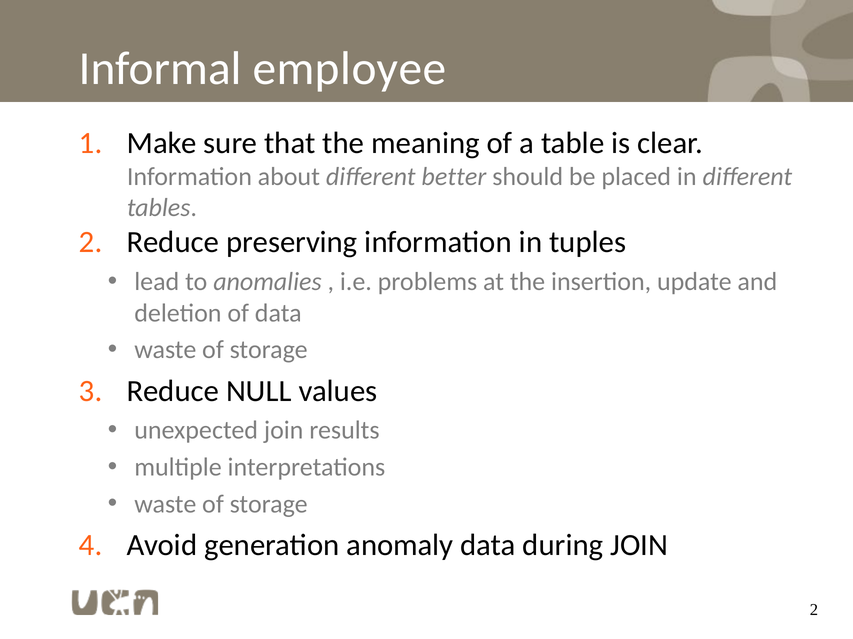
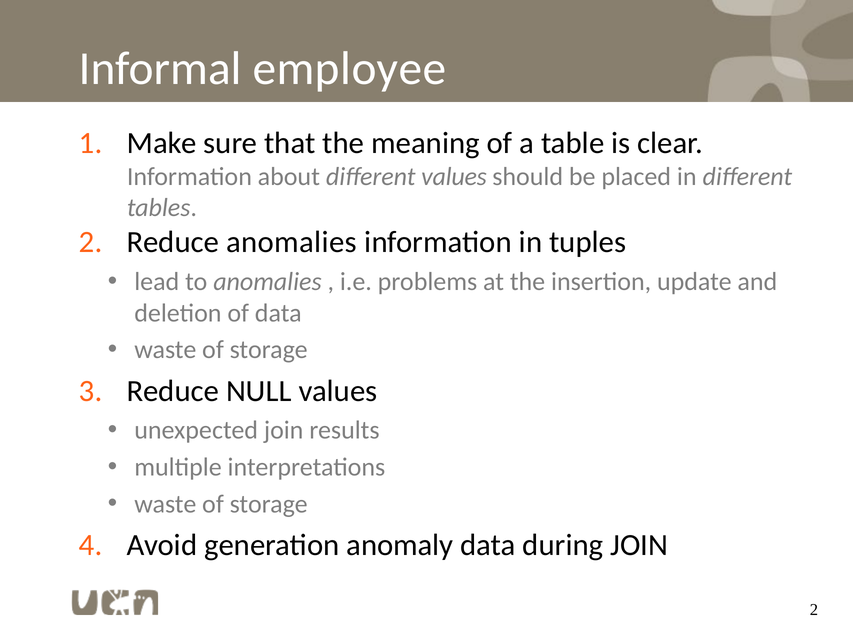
different better: better -> values
Reduce preserving: preserving -> anomalies
